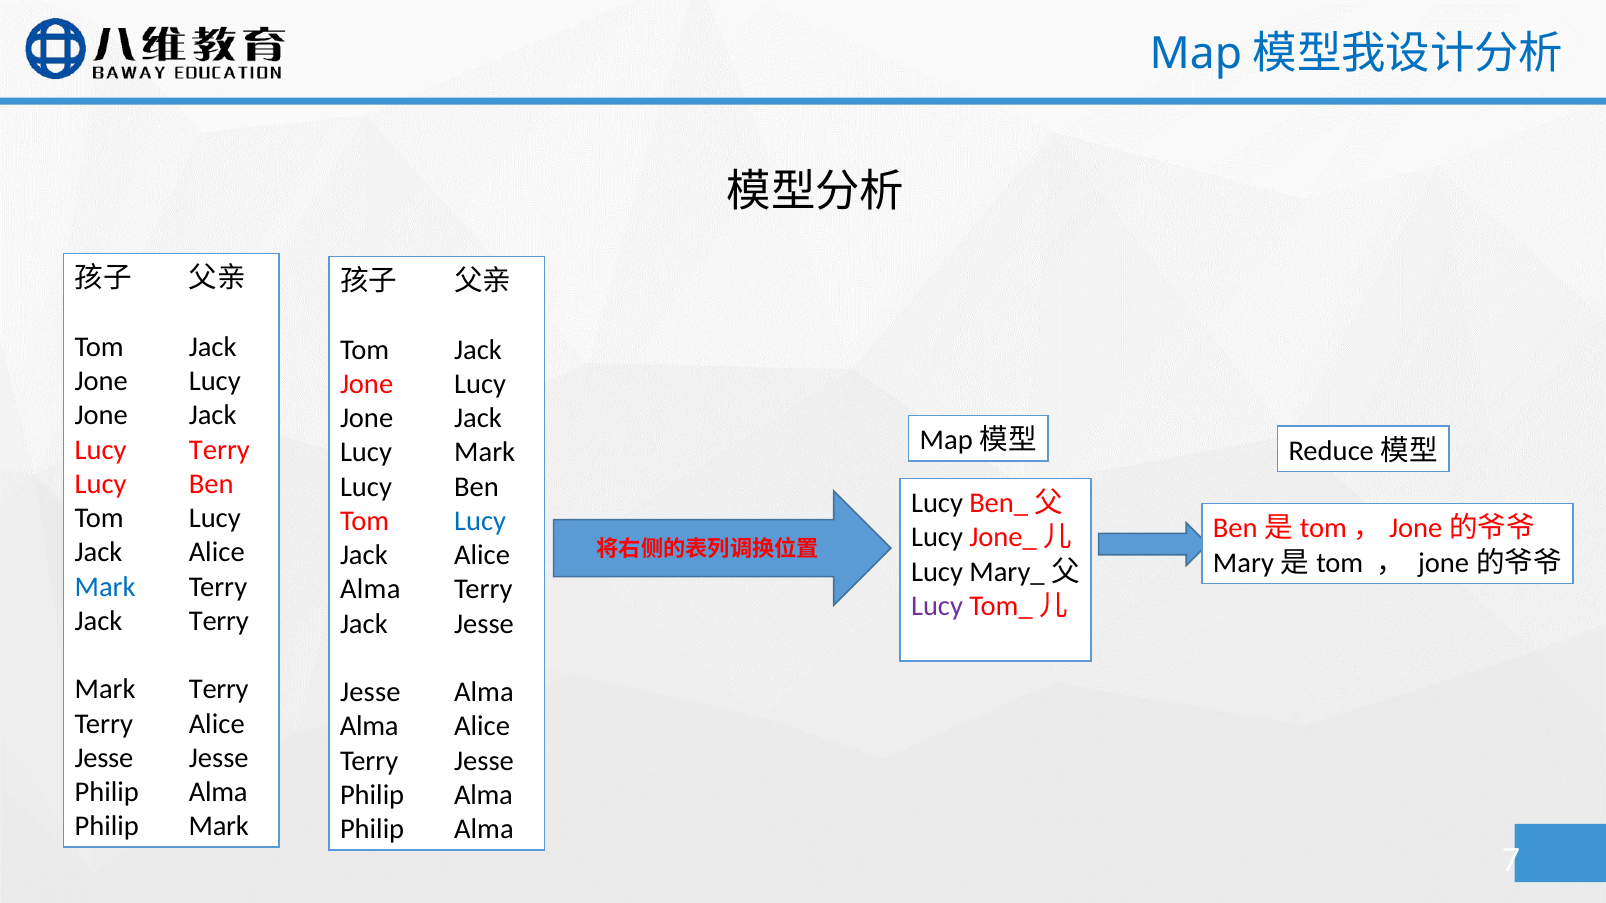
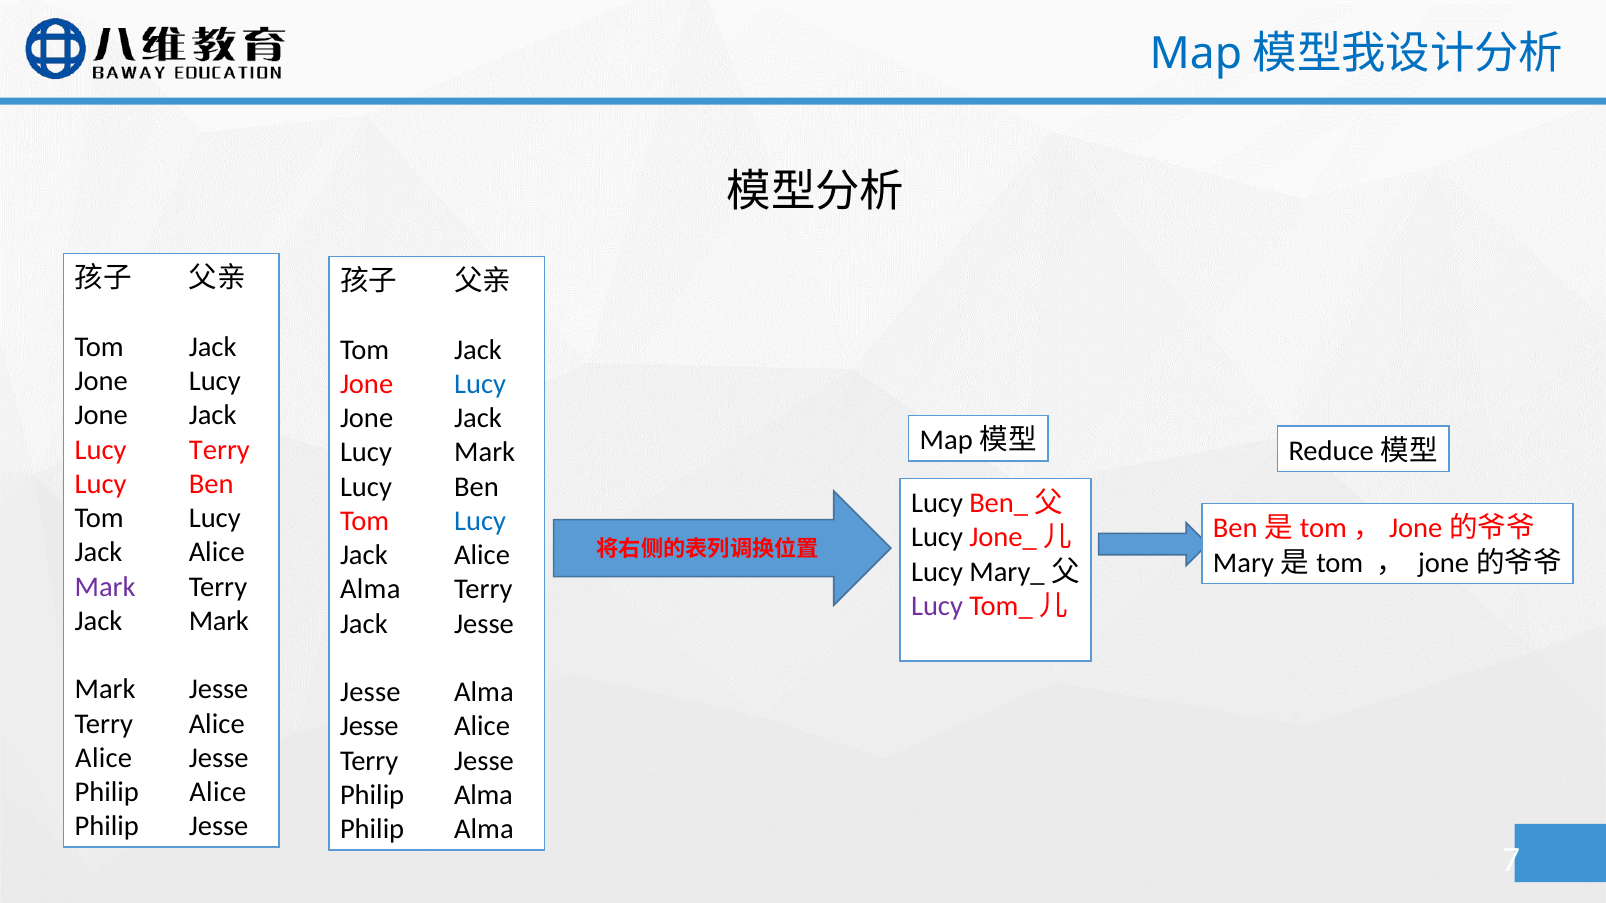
Lucy at (480, 384) colour: black -> blue
Mark at (105, 587) colour: blue -> purple
Jack Terry: Terry -> Mark
Terry at (219, 690): Terry -> Jesse
Alma at (369, 727): Alma -> Jesse
Jesse at (104, 758): Jesse -> Alice
Alma at (218, 792): Alma -> Alice
Philip Mark: Mark -> Jesse
